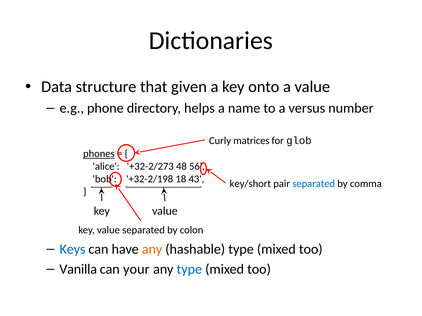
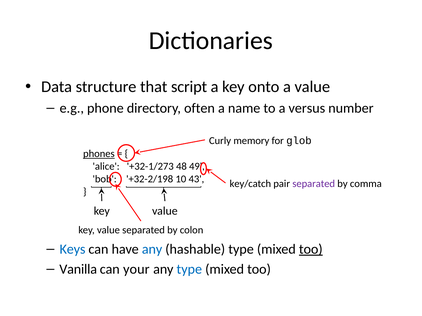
given: given -> script
helps: helps -> often
matrices: matrices -> memory
+32-2/273: +32-2/273 -> +32-1/273
56: 56 -> 49
18: 18 -> 10
key/short: key/short -> key/catch
separated at (314, 184) colour: blue -> purple
any at (152, 250) colour: orange -> blue
too at (311, 250) underline: none -> present
